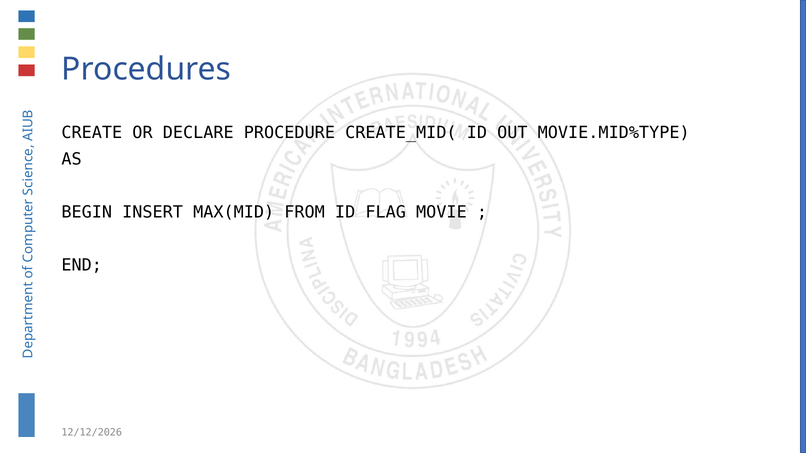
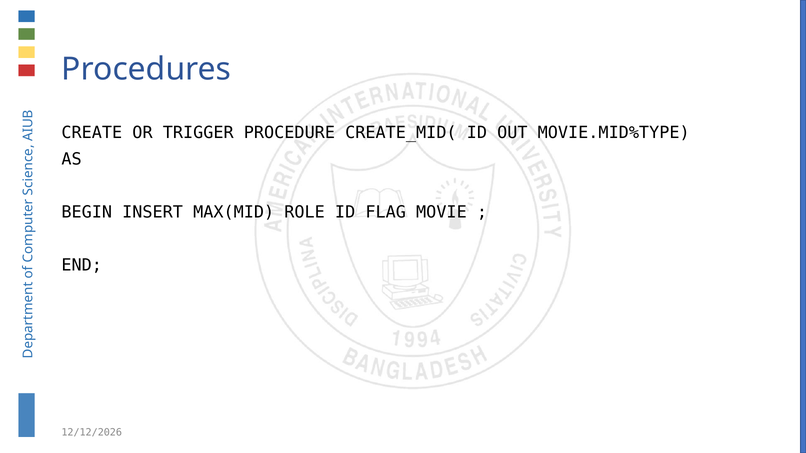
DECLARE: DECLARE -> TRIGGER
FROM: FROM -> ROLE
